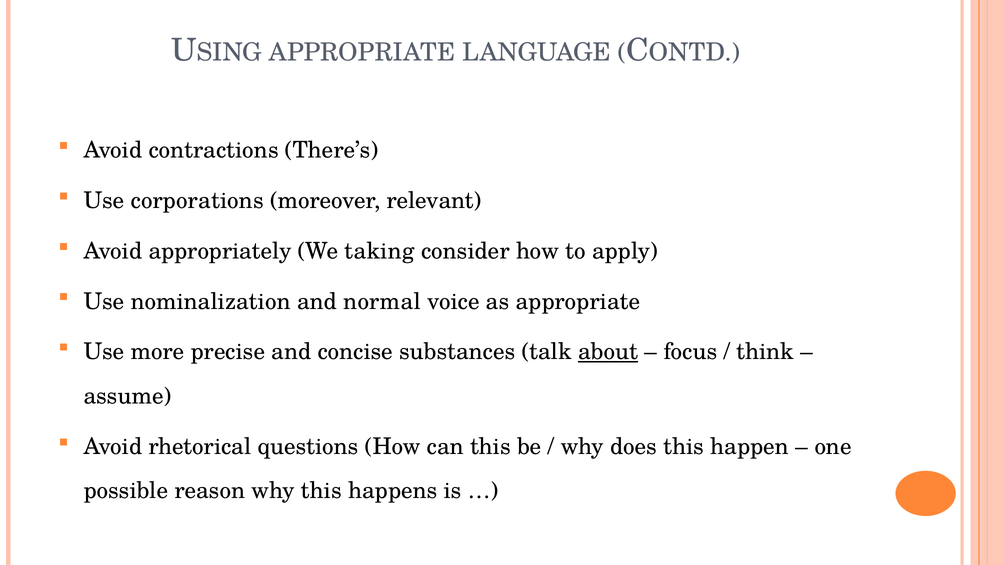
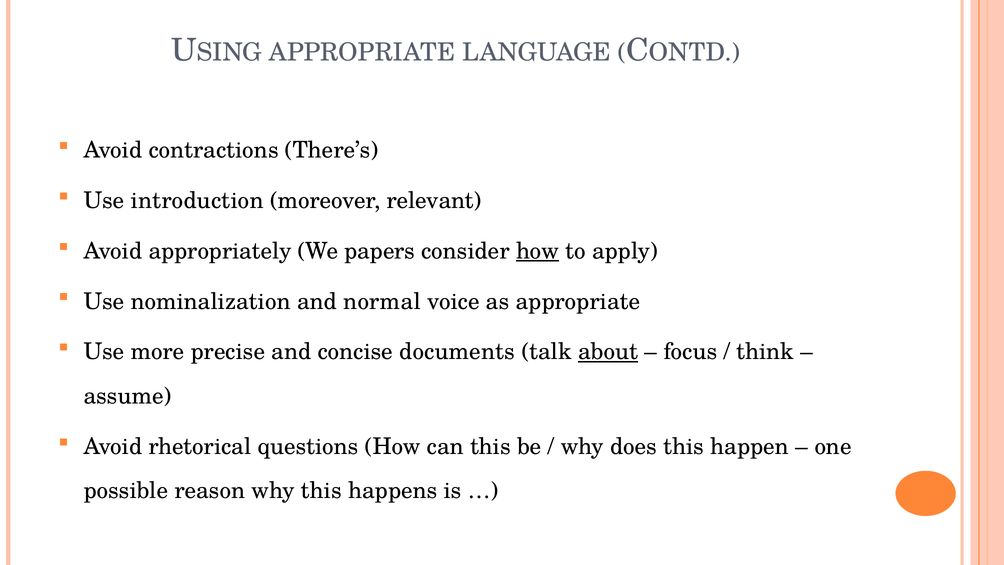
corporations: corporations -> introduction
taking: taking -> papers
how at (538, 251) underline: none -> present
substances: substances -> documents
